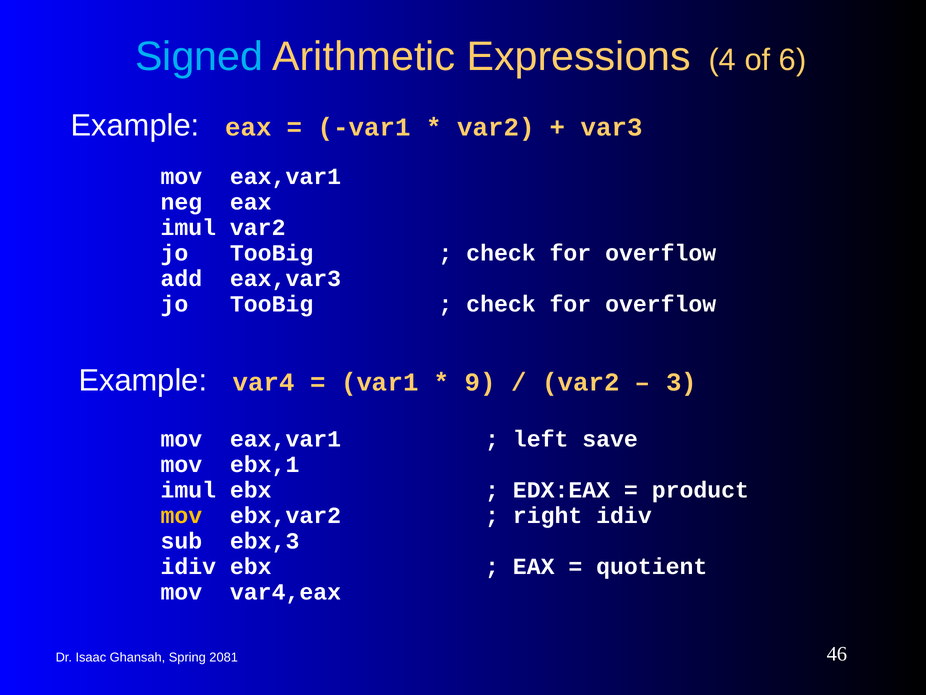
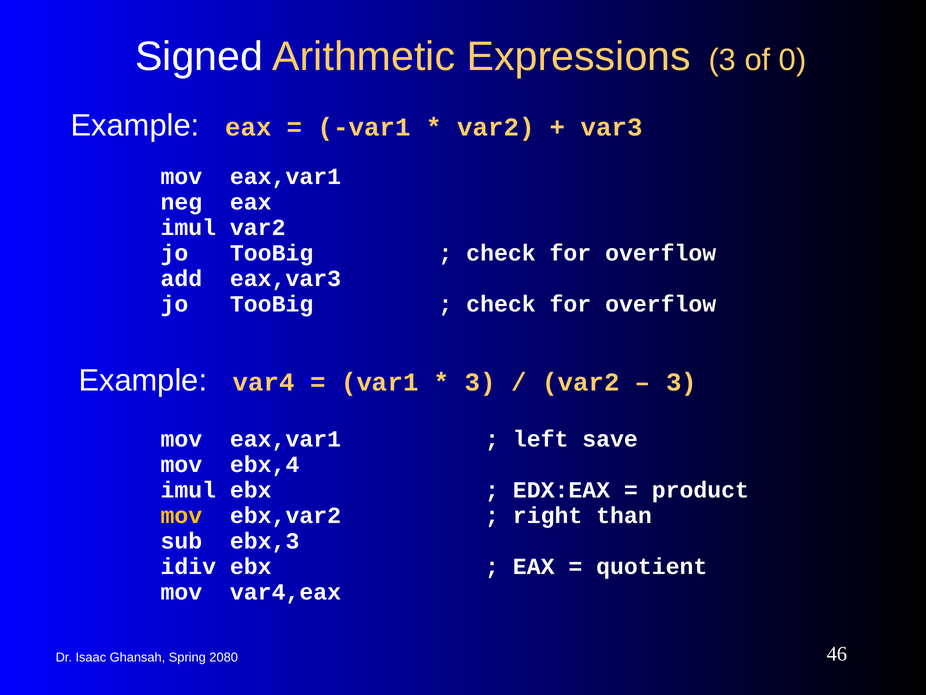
Signed colour: light blue -> white
Expressions 4: 4 -> 3
6: 6 -> 0
9 at (480, 382): 9 -> 3
ebx,1: ebx,1 -> ebx,4
right idiv: idiv -> than
2081: 2081 -> 2080
